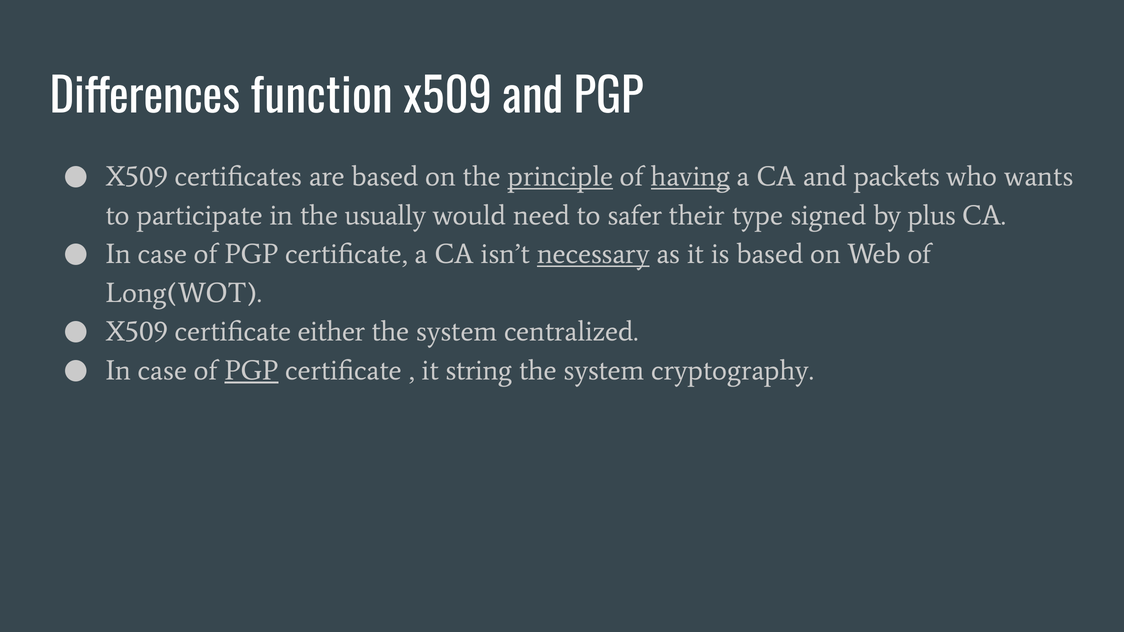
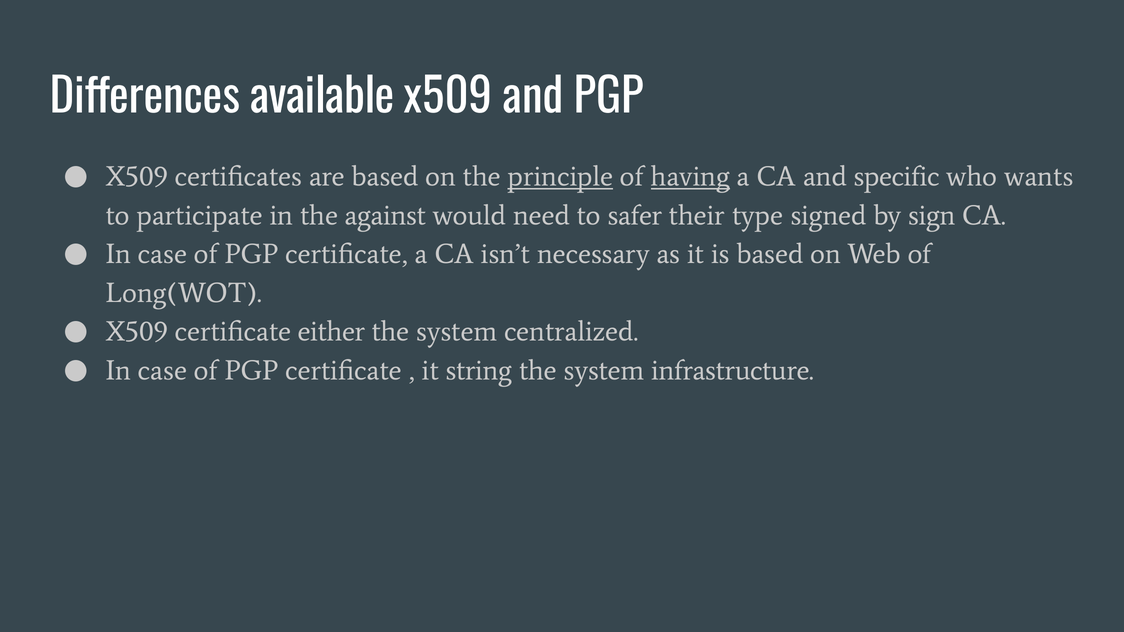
function: function -> available
packets: packets -> specific
usually: usually -> against
plus: plus -> sign
necessary underline: present -> none
PGP at (251, 371) underline: present -> none
cryptography: cryptography -> infrastructure
